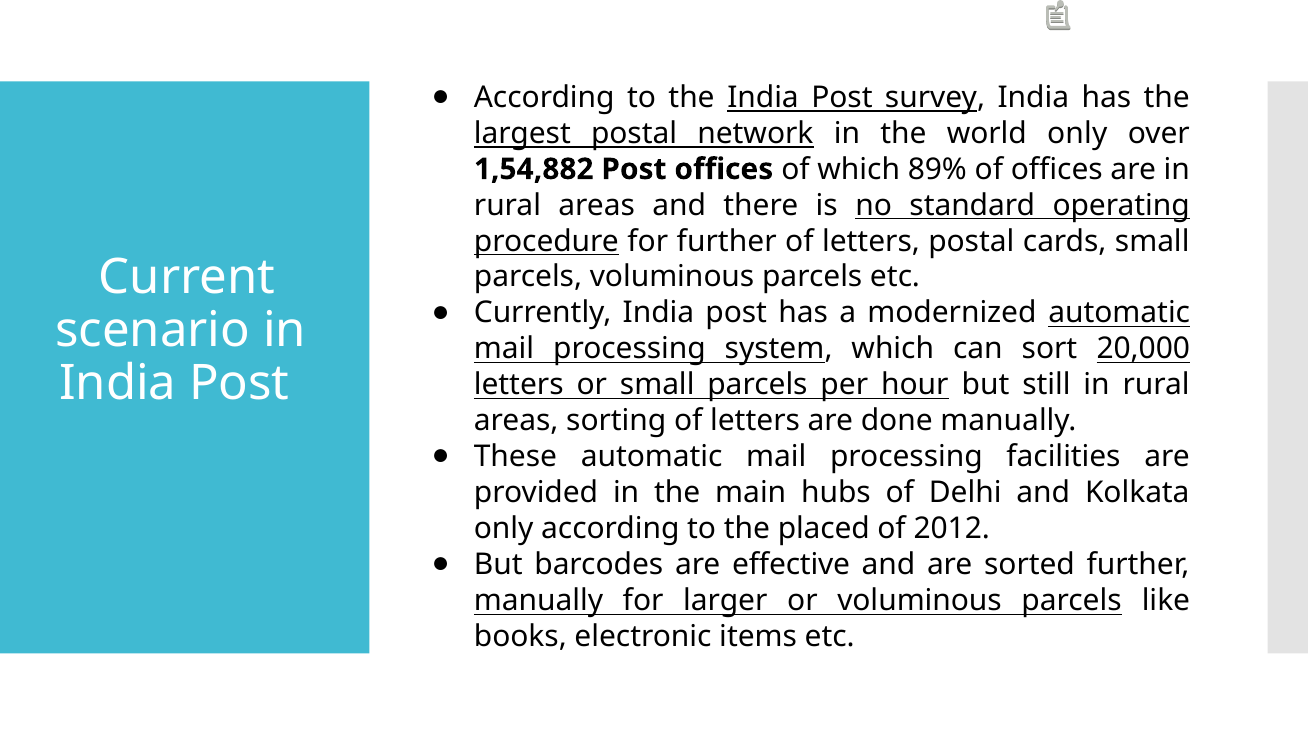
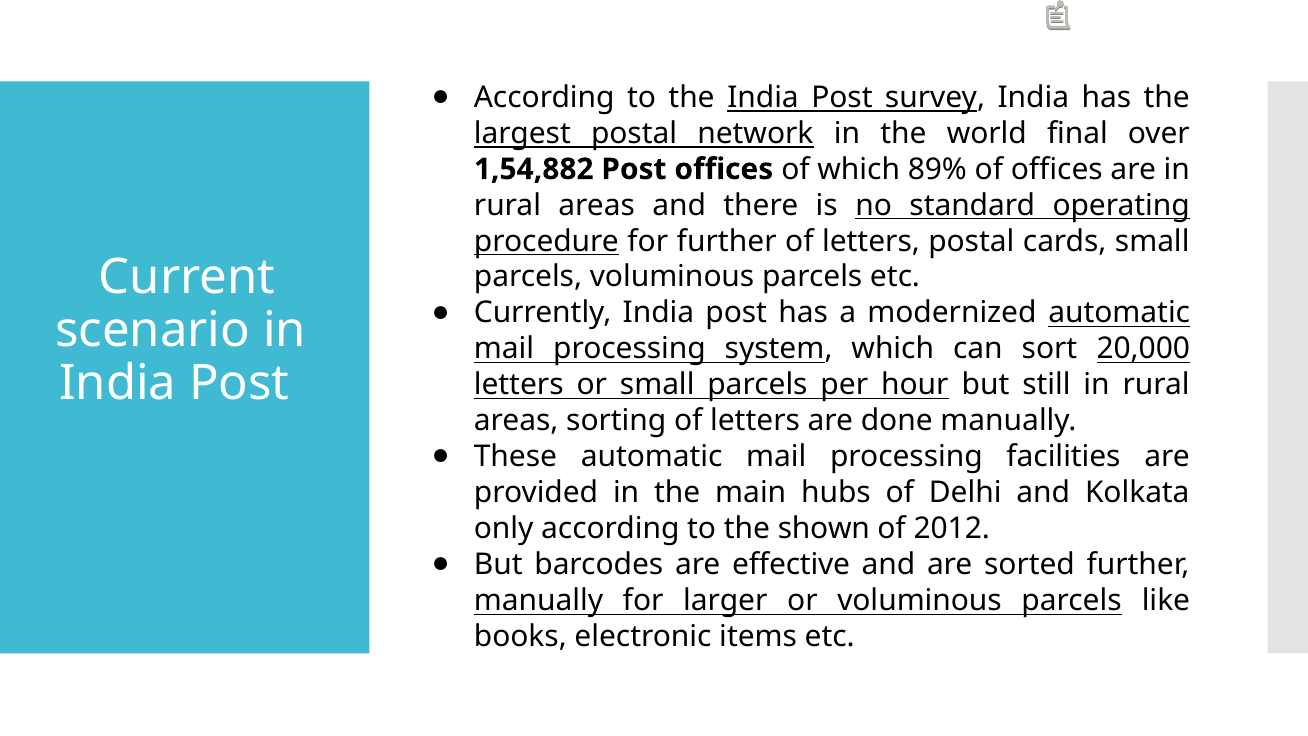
world only: only -> final
placed: placed -> shown
